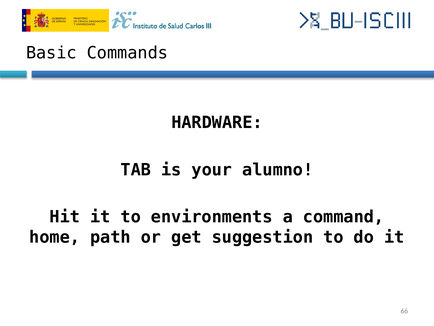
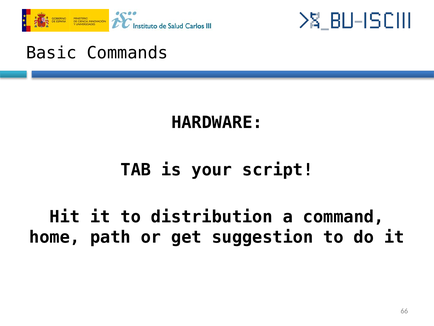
alumno: alumno -> script
environments: environments -> distribution
